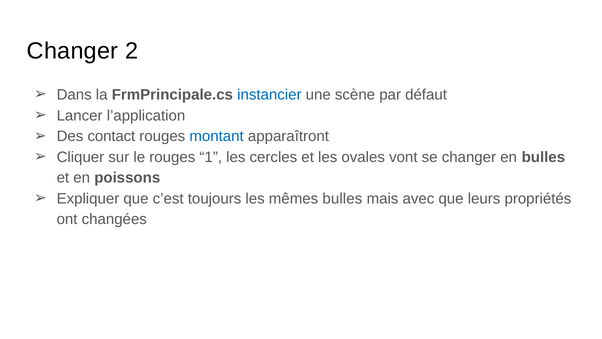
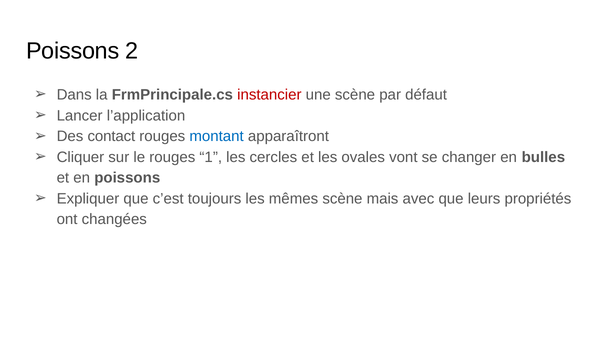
Changer at (73, 51): Changer -> Poissons
instancier colour: blue -> red
mêmes bulles: bulles -> scène
